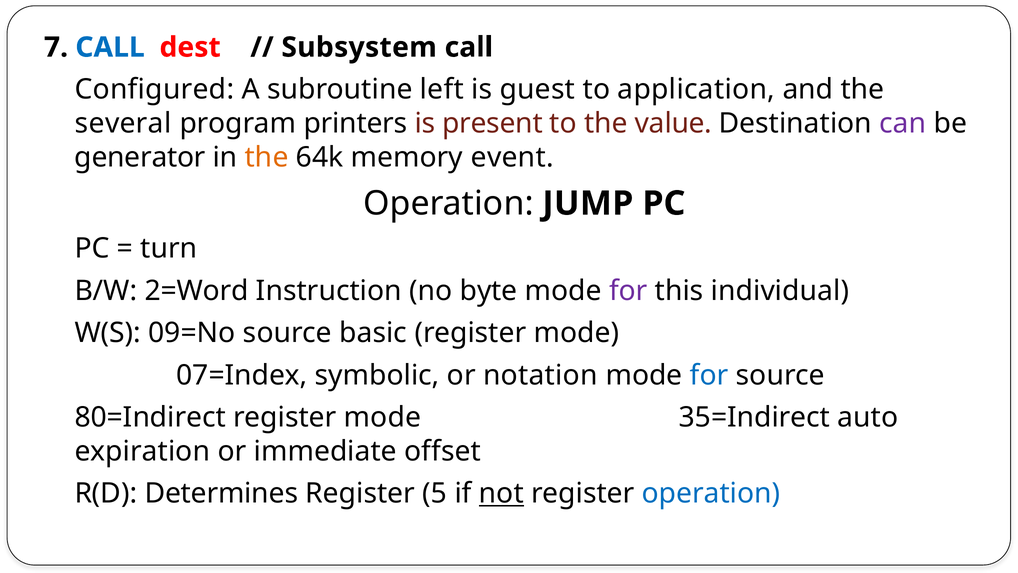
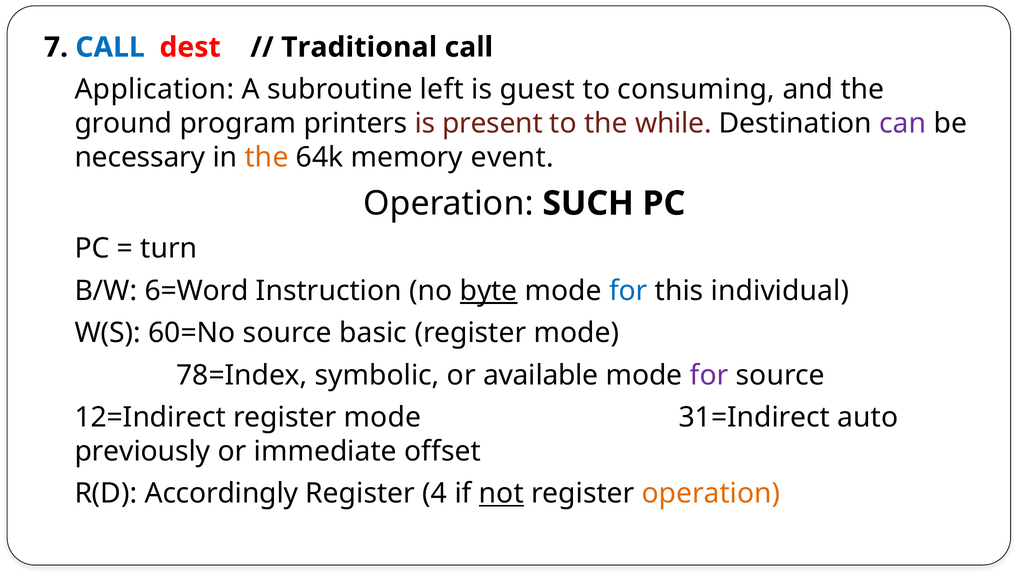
Subsystem: Subsystem -> Traditional
Configured: Configured -> Application
application: application -> consuming
several: several -> ground
value: value -> while
generator: generator -> necessary
JUMP: JUMP -> SUCH
2=Word: 2=Word -> 6=Word
byte underline: none -> present
for at (628, 291) colour: purple -> blue
09=No: 09=No -> 60=No
07=Index: 07=Index -> 78=Index
notation: notation -> available
for at (709, 375) colour: blue -> purple
80=Indirect: 80=Indirect -> 12=Indirect
35=Indirect: 35=Indirect -> 31=Indirect
expiration: expiration -> previously
Determines: Determines -> Accordingly
5: 5 -> 4
operation at (711, 493) colour: blue -> orange
